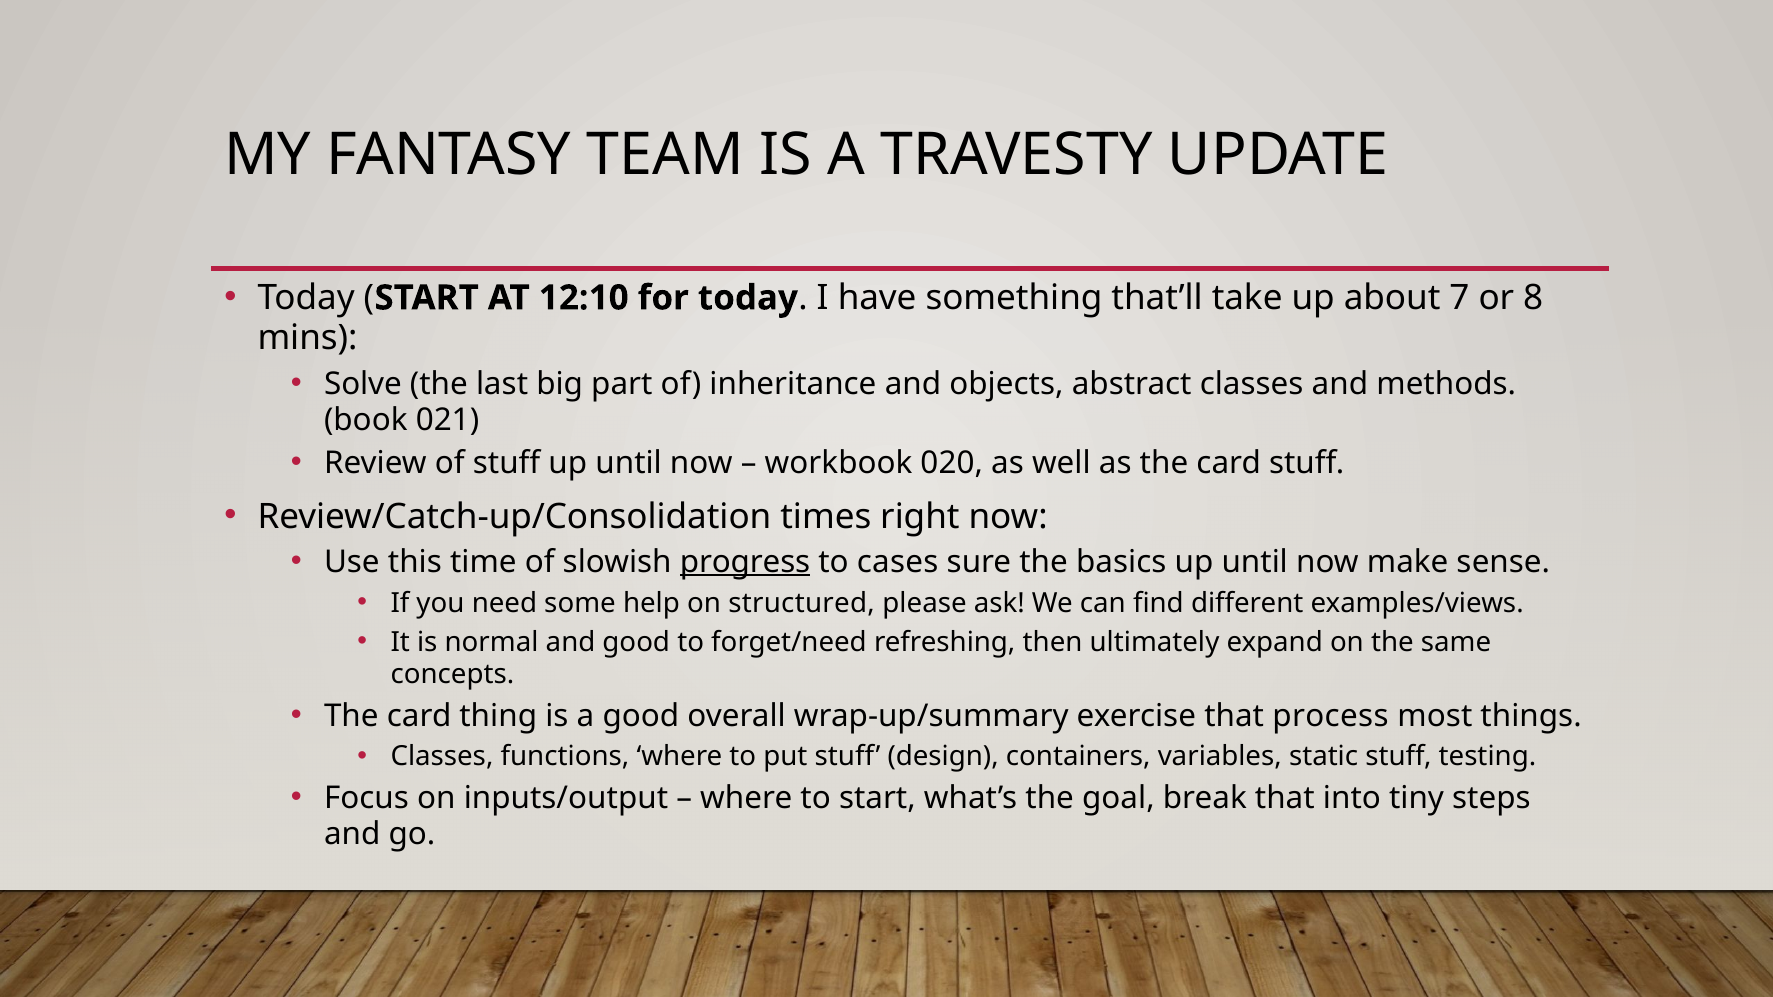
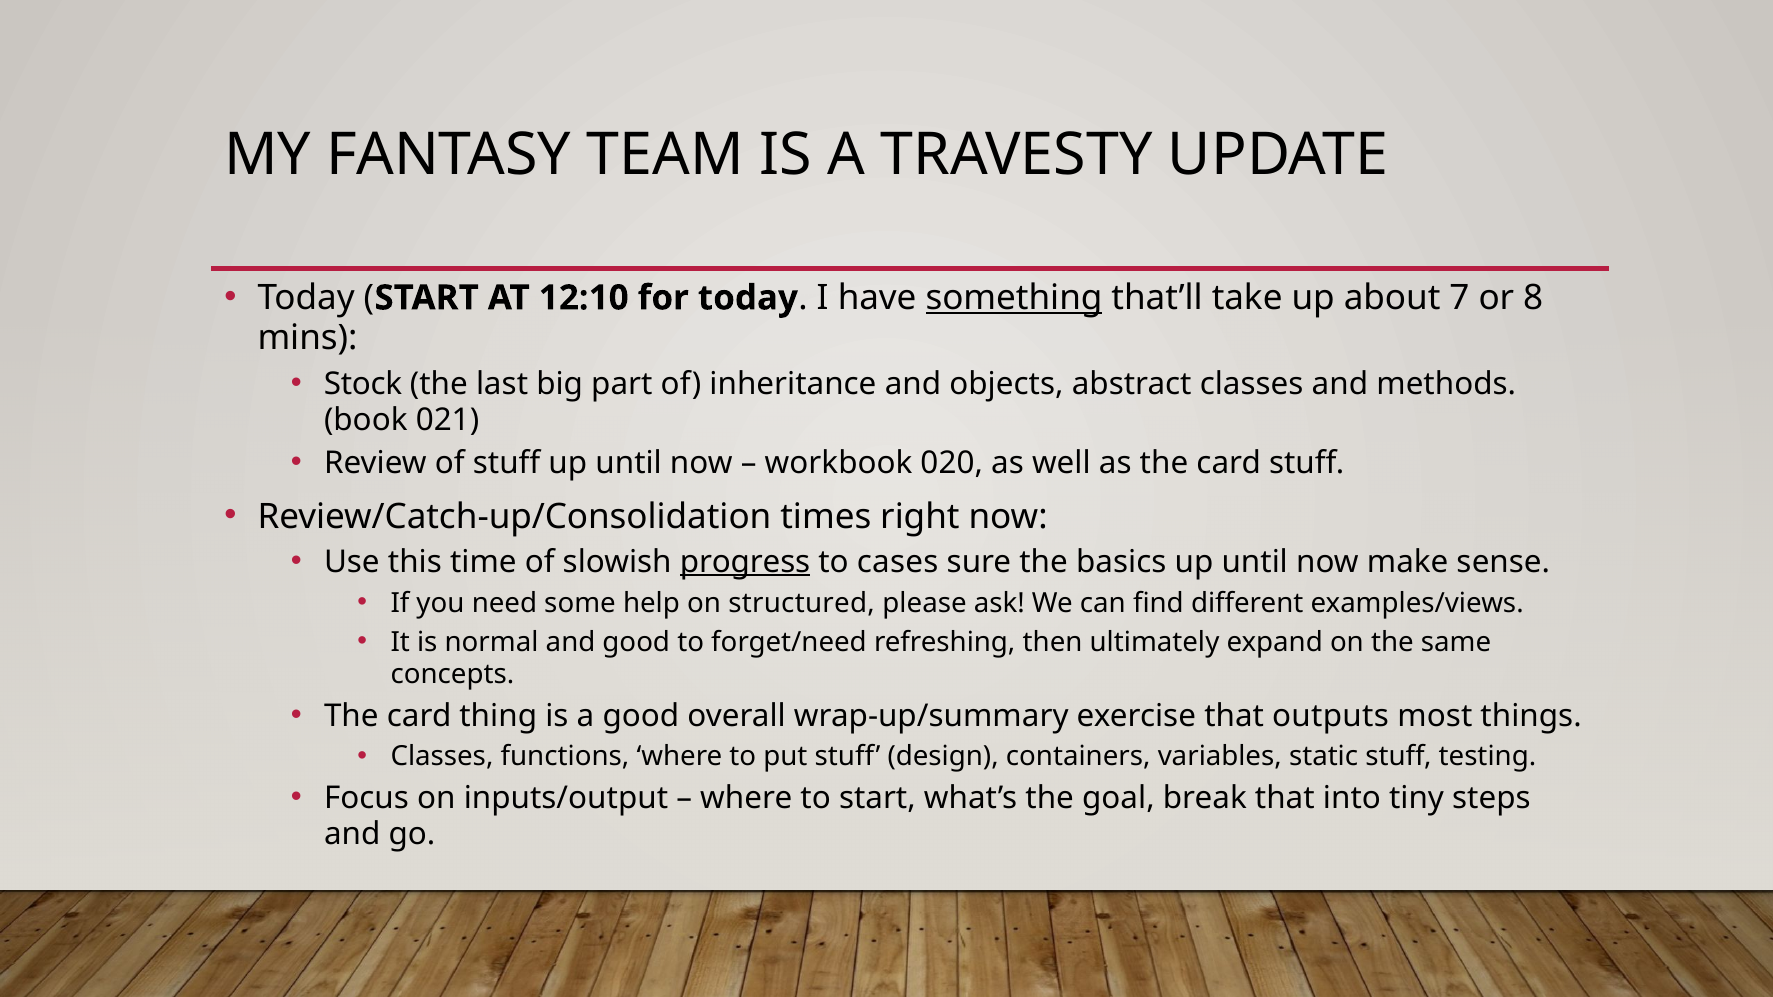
something underline: none -> present
Solve: Solve -> Stock
process: process -> outputs
